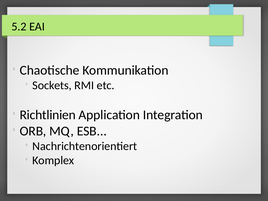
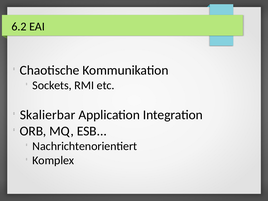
5.2: 5.2 -> 6.2
Richtlinien: Richtlinien -> Skalierbar
